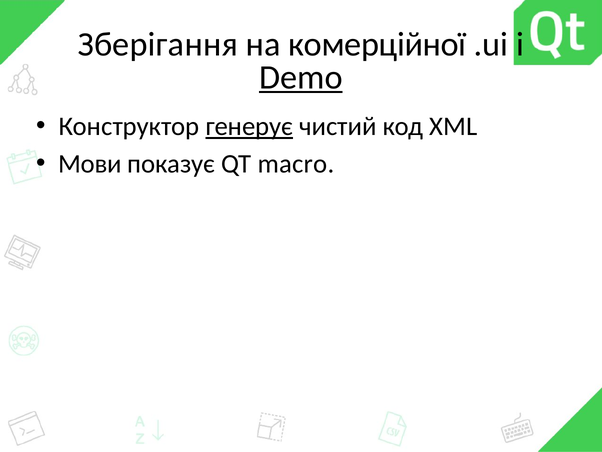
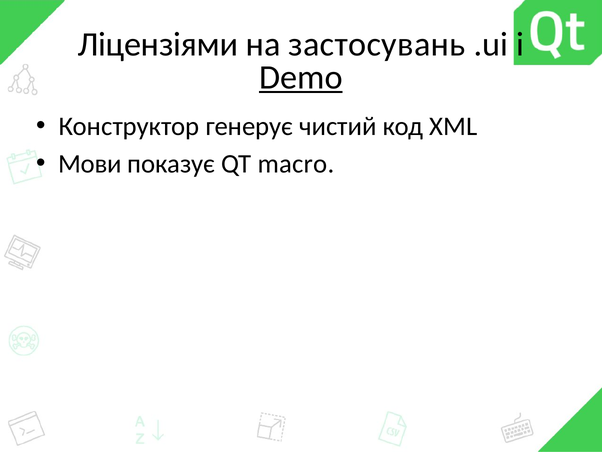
Зберігання: Зберігання -> Ліцензіями
комерційної: комерційної -> застосувань
генерує underline: present -> none
